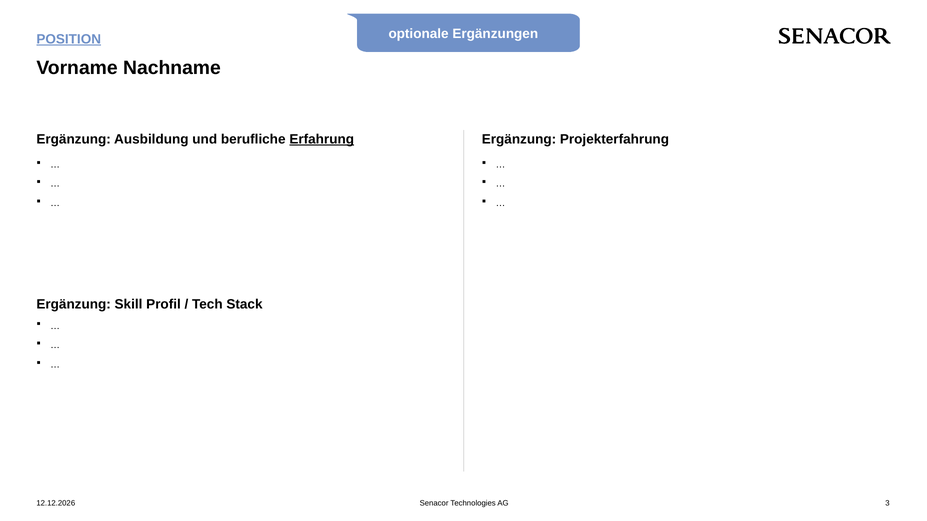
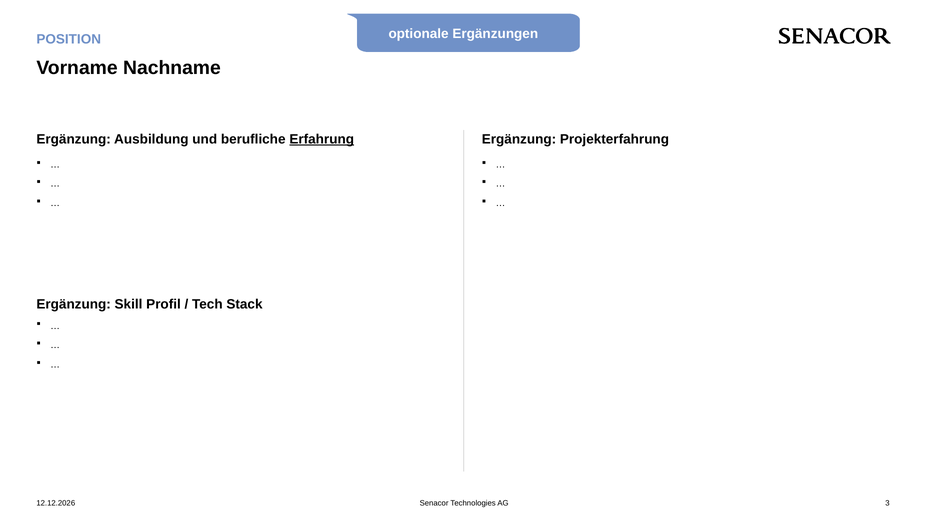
POSITION underline: present -> none
